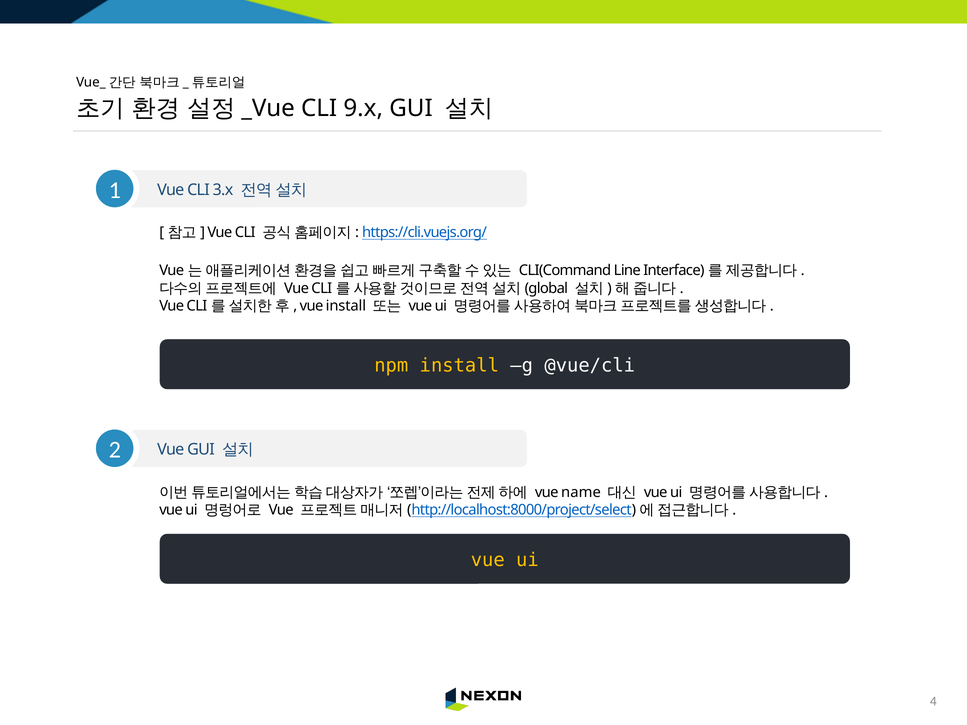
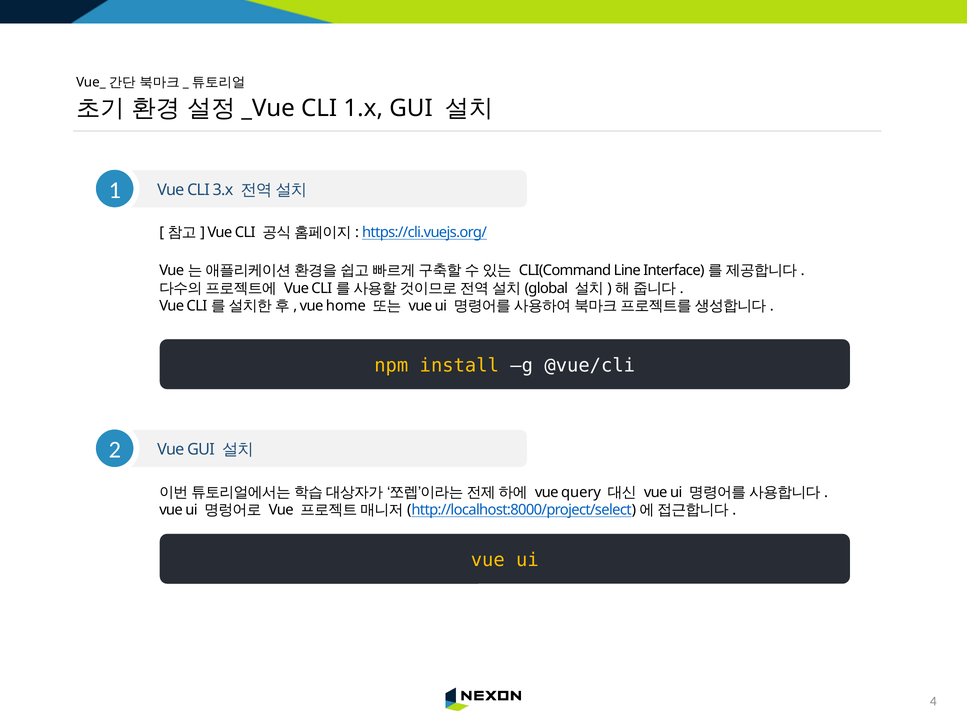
9.x: 9.x -> 1.x
vue install: install -> home
name: name -> query
